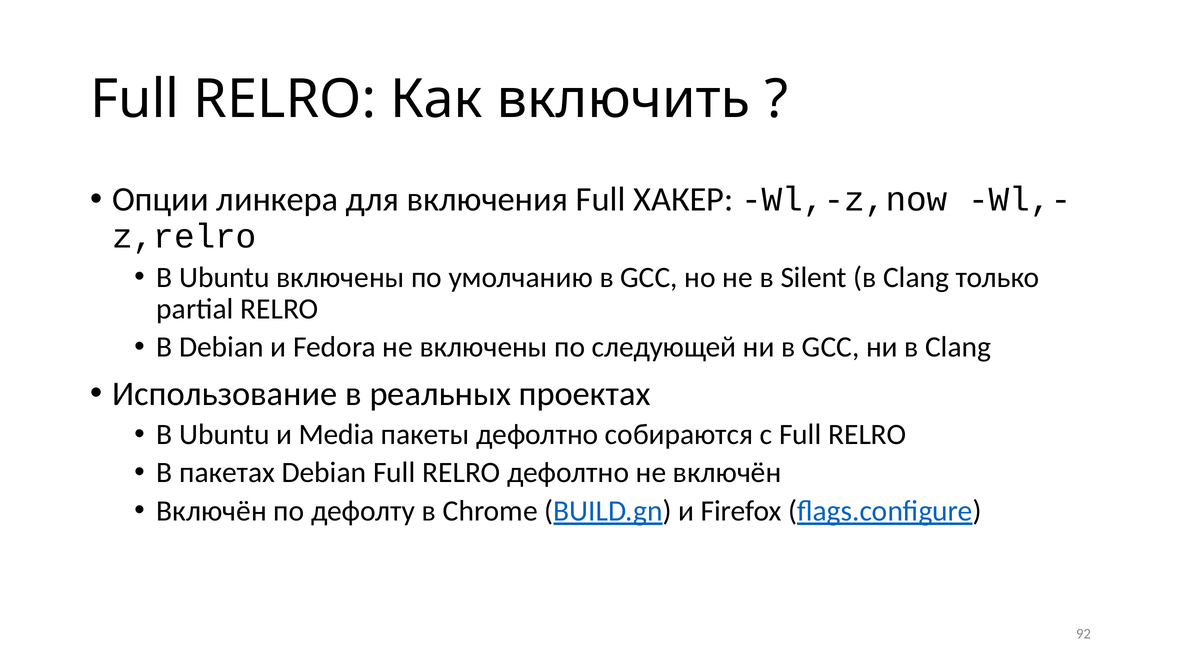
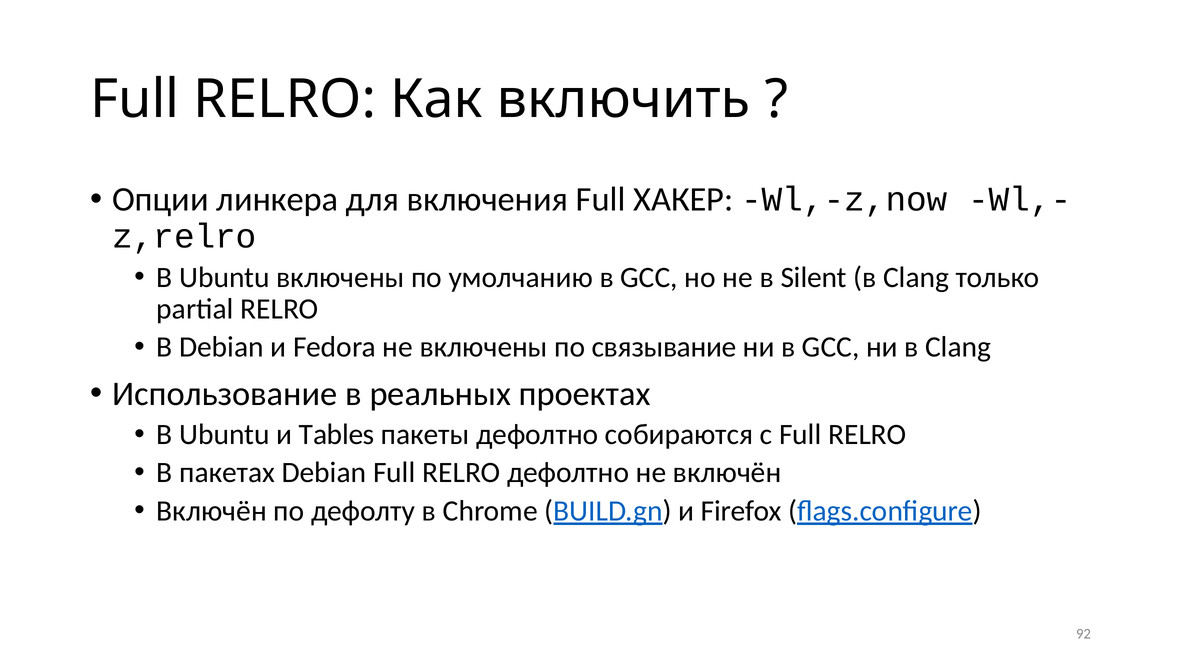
следующей: следующей -> связывание
Media: Media -> Tables
